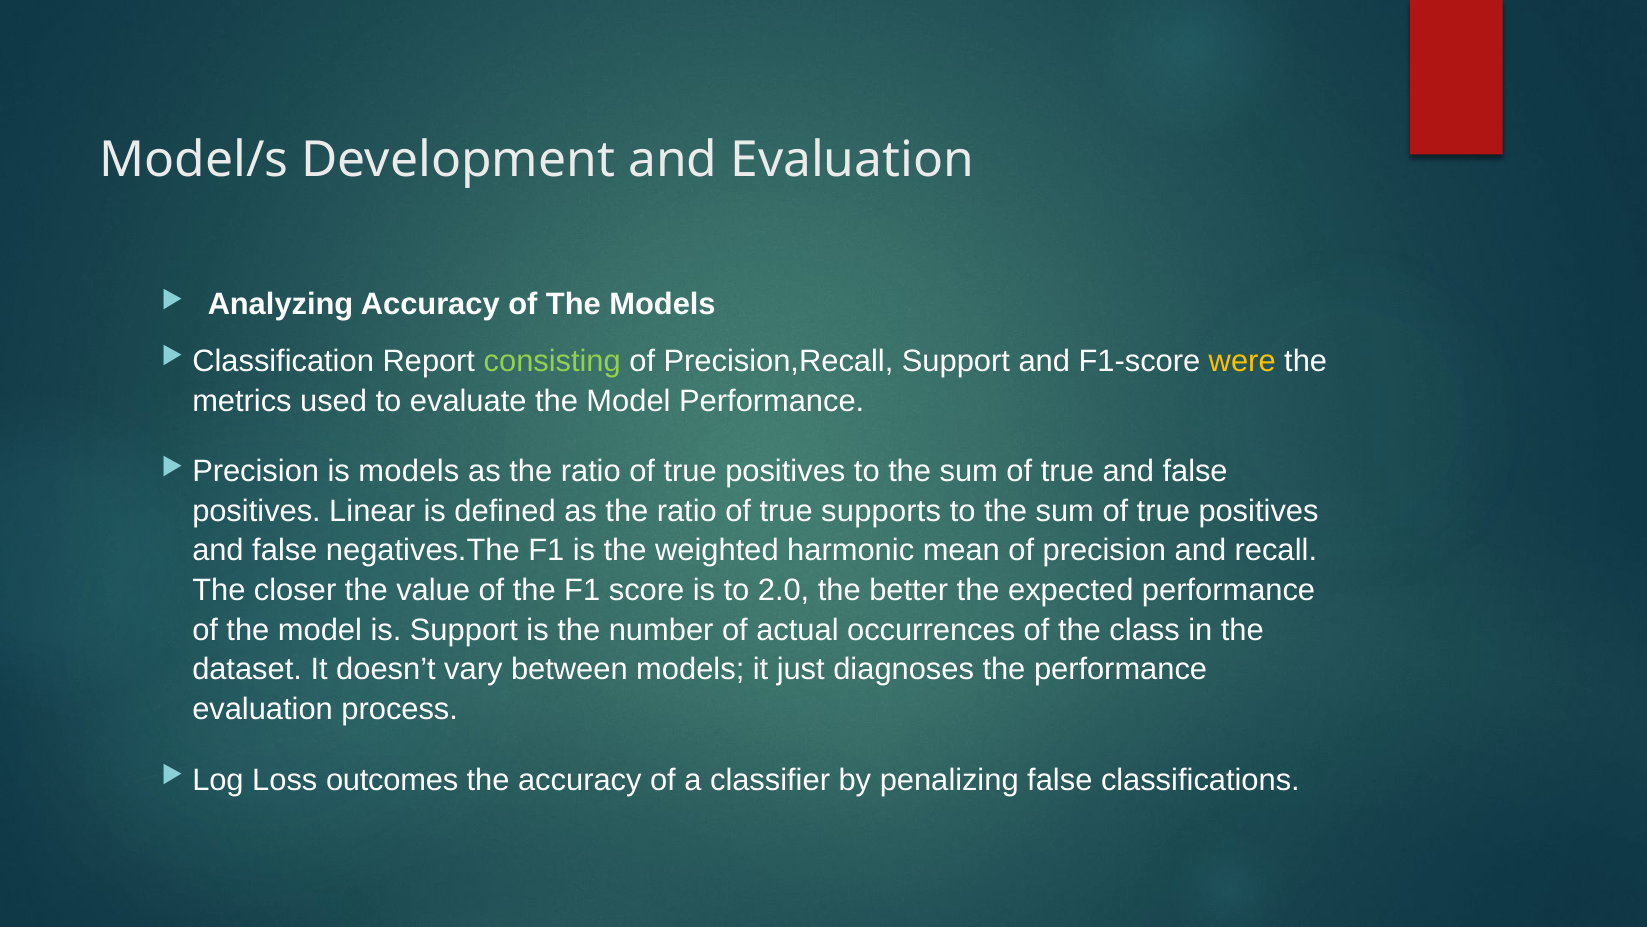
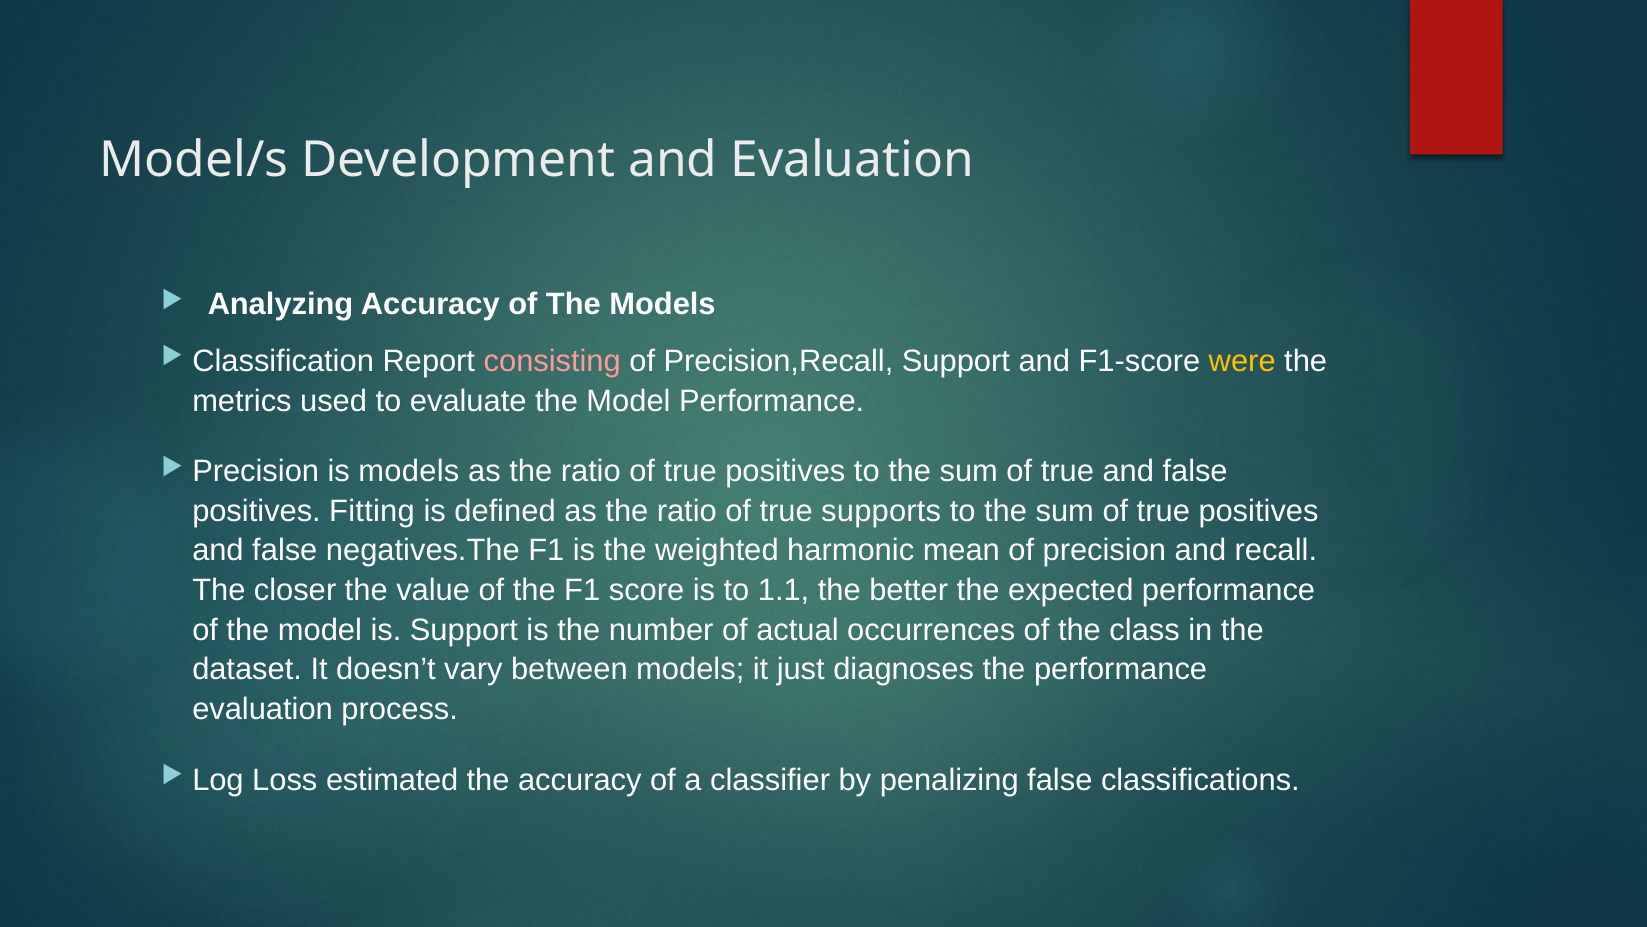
consisting colour: light green -> pink
Linear: Linear -> Fitting
2.0: 2.0 -> 1.1
outcomes: outcomes -> estimated
